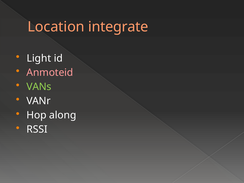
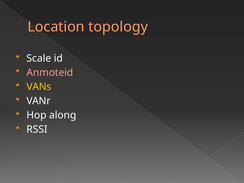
integrate: integrate -> topology
Light: Light -> Scale
VANs colour: light green -> yellow
